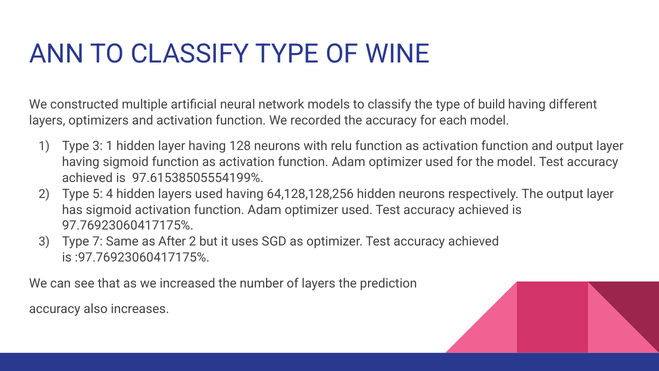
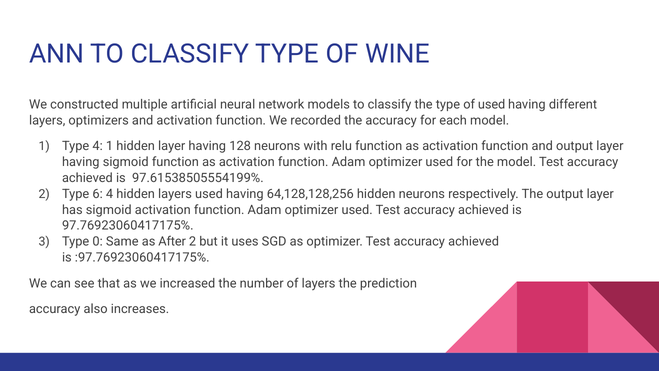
of build: build -> used
Type 3: 3 -> 4
5: 5 -> 6
7: 7 -> 0
